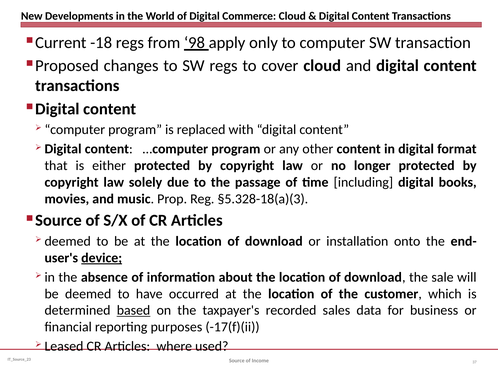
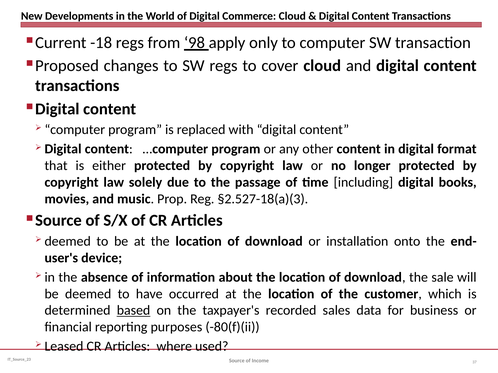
§5.328-18(a)(3: §5.328-18(a)(3 -> §2.527-18(a)(3
device underline: present -> none
-17(f)(ii: -17(f)(ii -> -80(f)(ii
